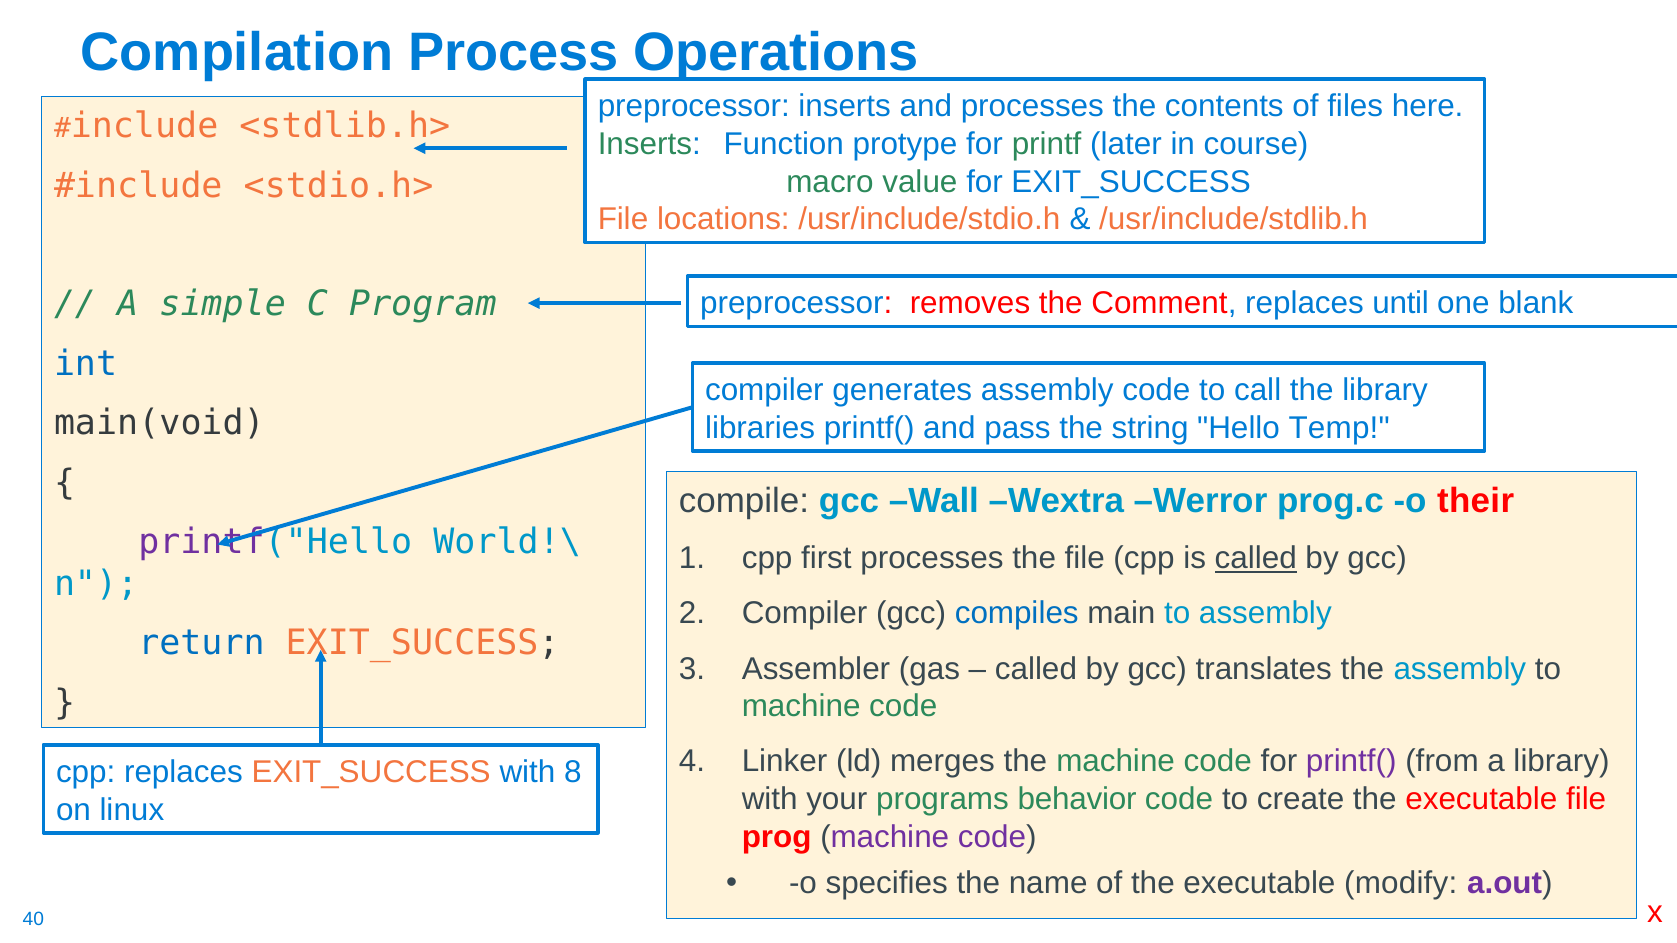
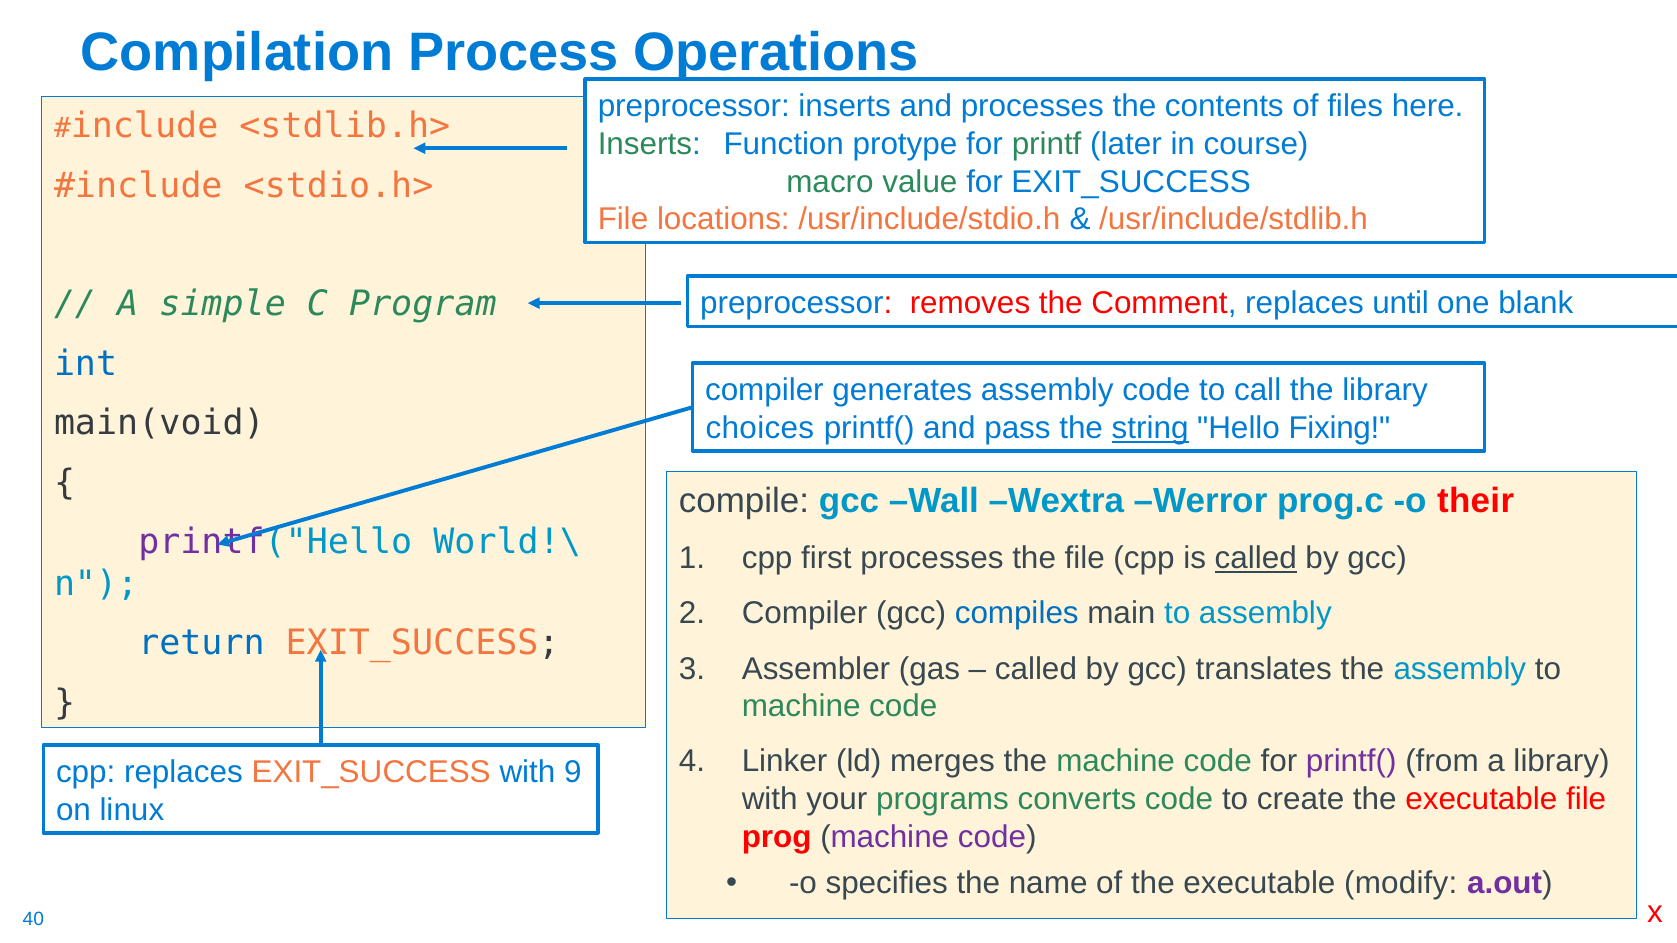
libraries: libraries -> choices
string underline: none -> present
Temp: Temp -> Fixing
8: 8 -> 9
behavior: behavior -> converts
